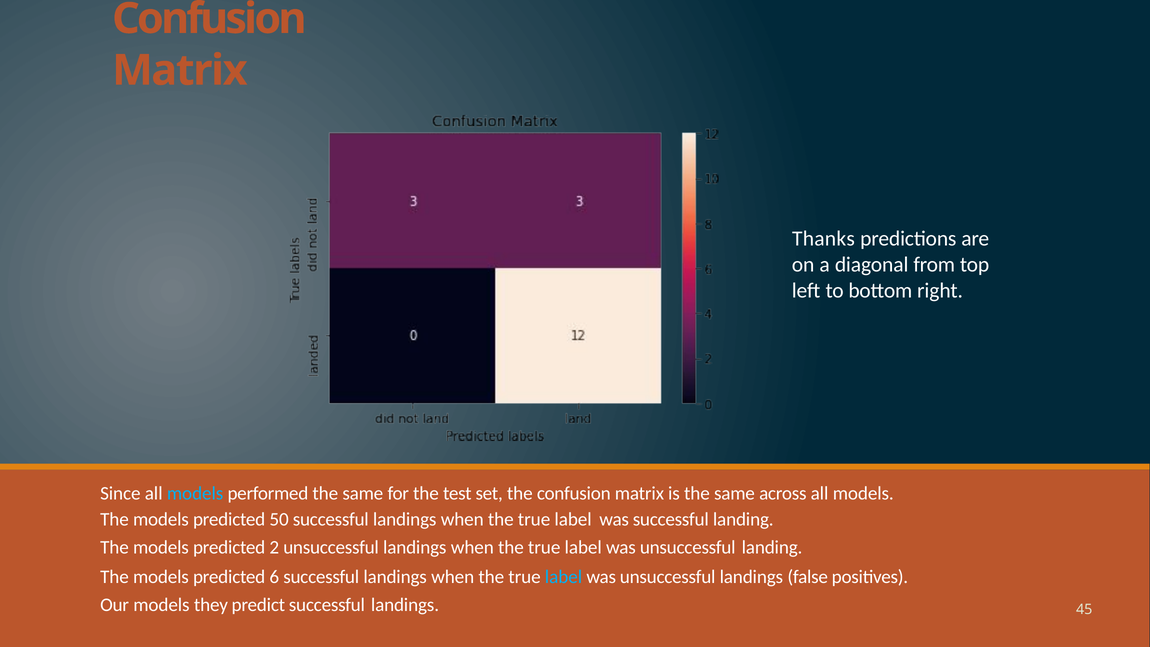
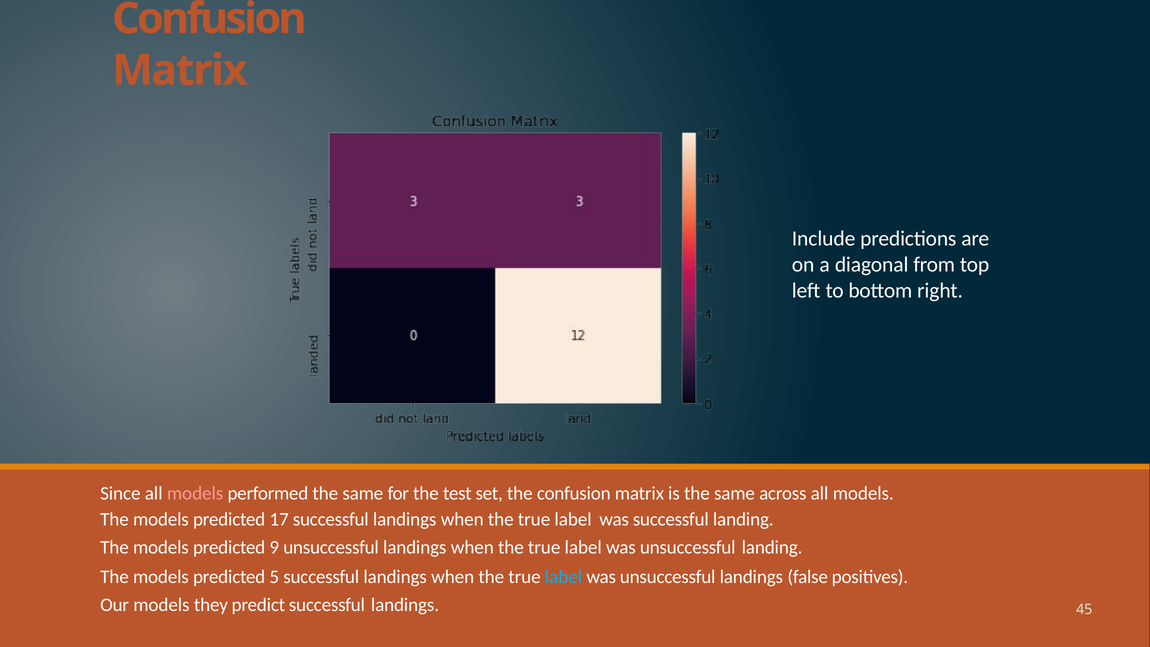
Thanks: Thanks -> Include
models at (195, 494) colour: light blue -> pink
50: 50 -> 17
2: 2 -> 9
6: 6 -> 5
